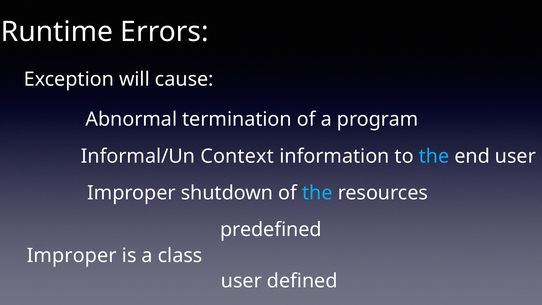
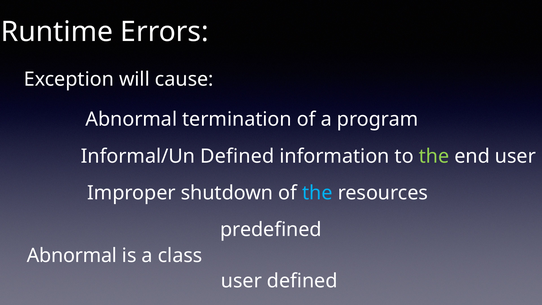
Informal/Un Context: Context -> Defined
the at (434, 156) colour: light blue -> light green
Improper at (72, 256): Improper -> Abnormal
